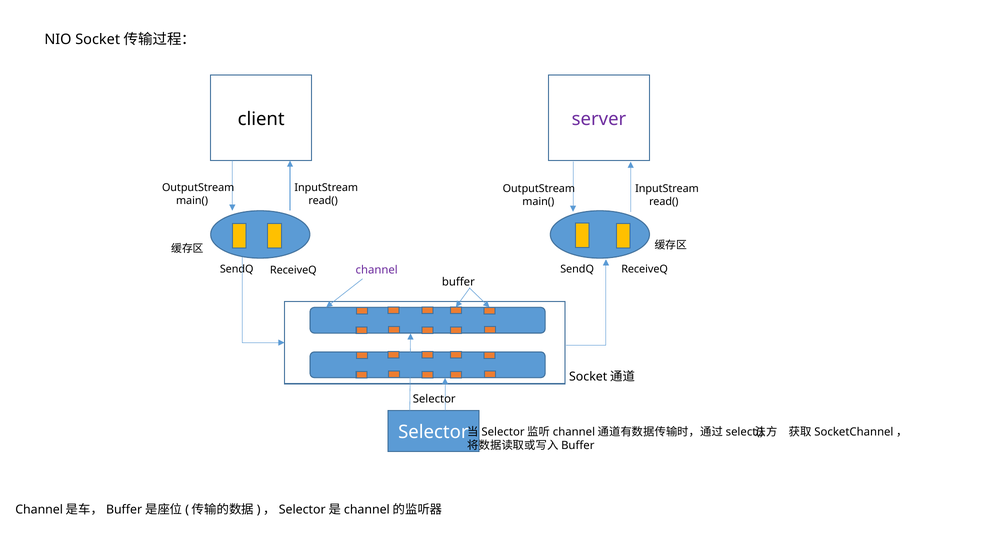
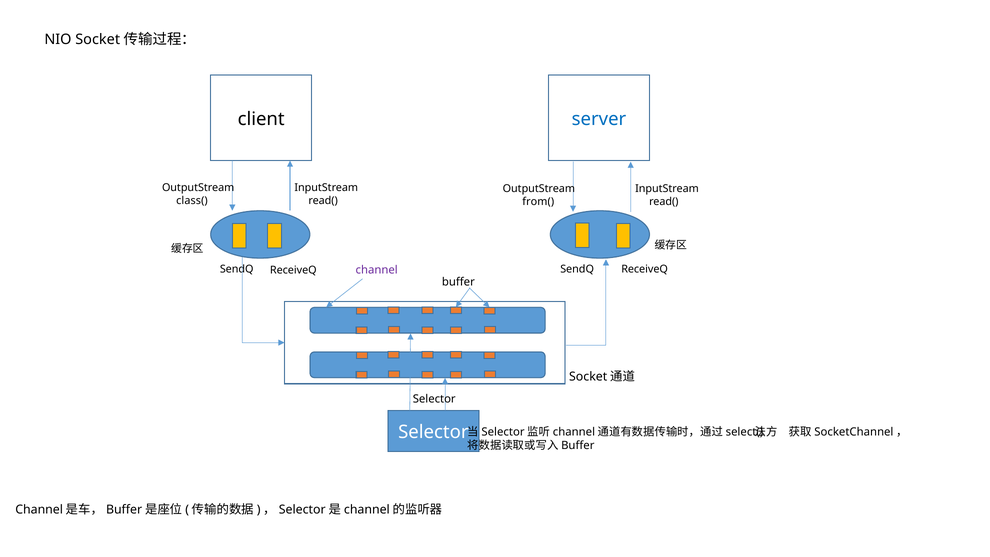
server colour: purple -> blue
main( at (192, 200): main( -> class(
main( at (538, 202): main( -> from(
